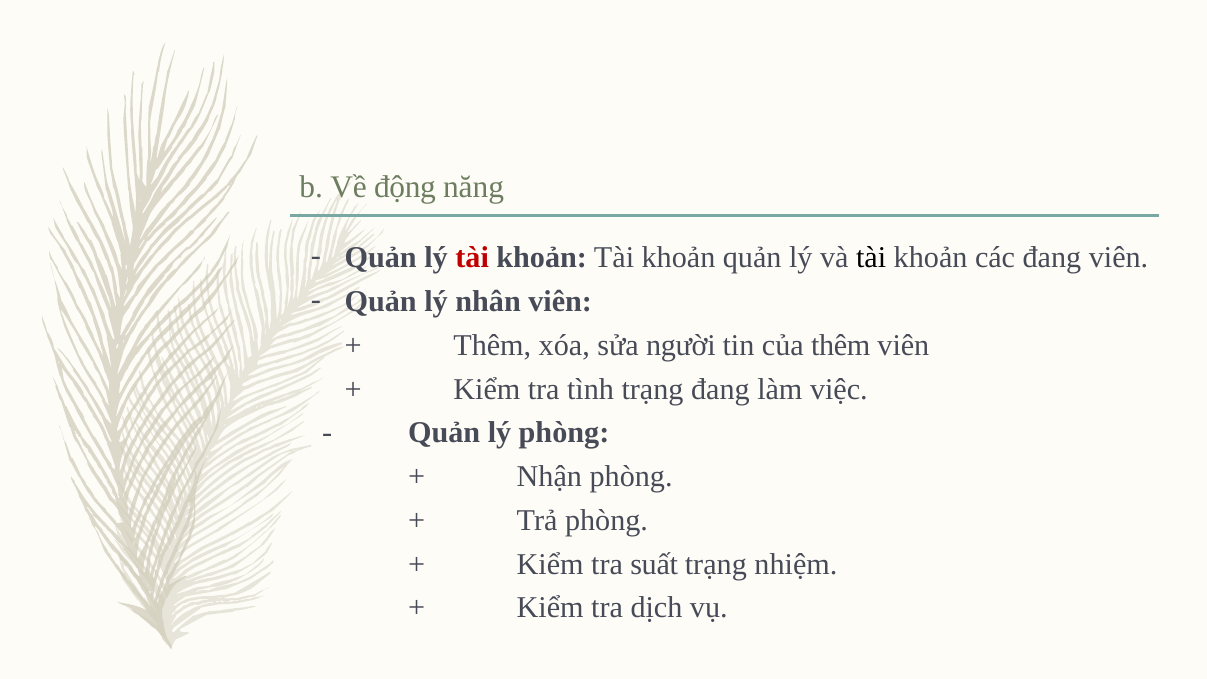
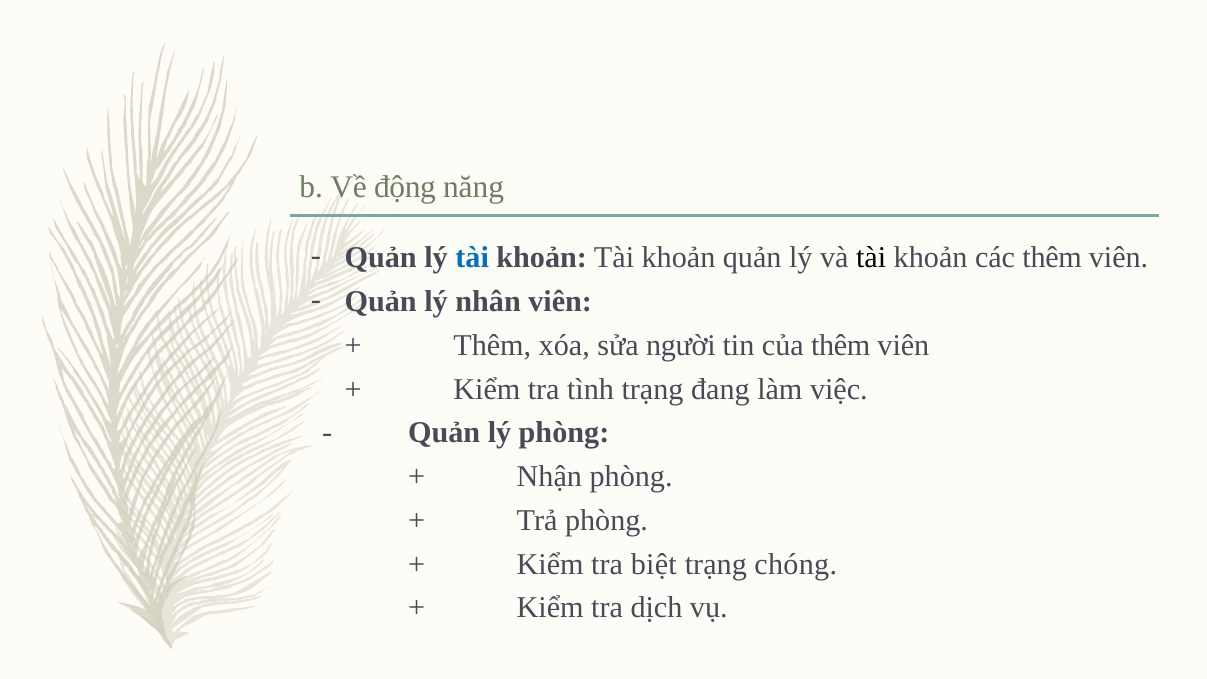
tài at (472, 258) colour: red -> blue
các đang: đang -> thêm
suất: suất -> biệt
nhiệm: nhiệm -> chóng
